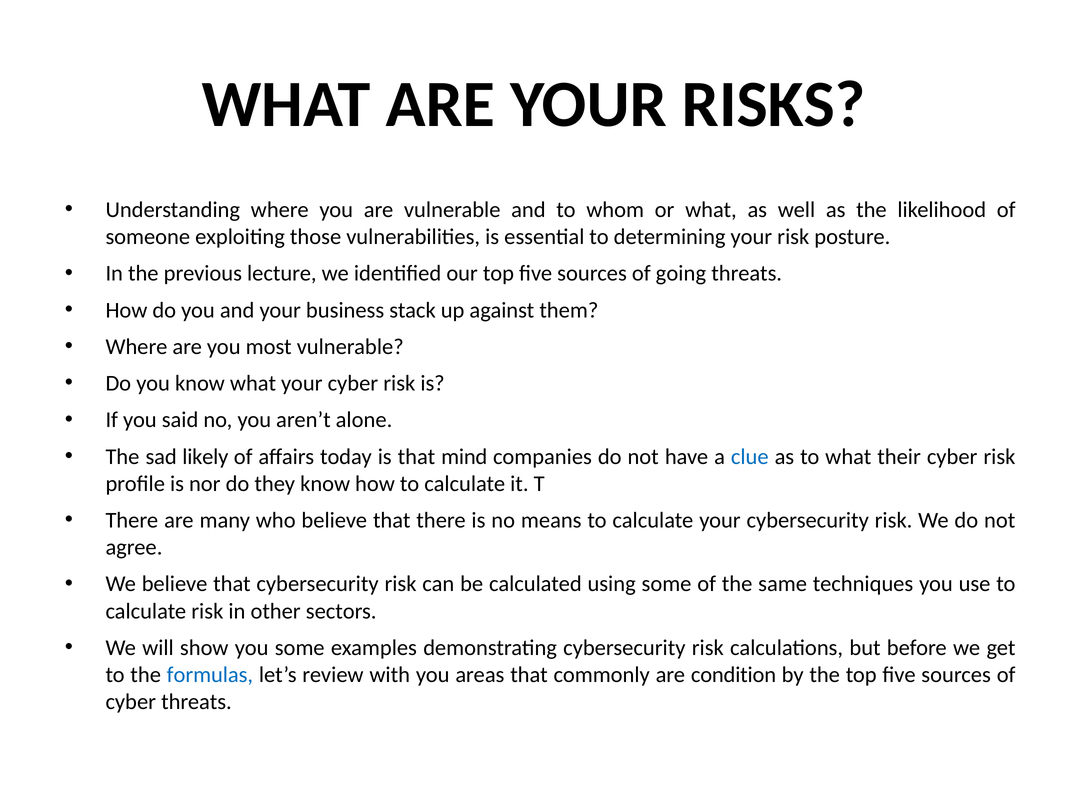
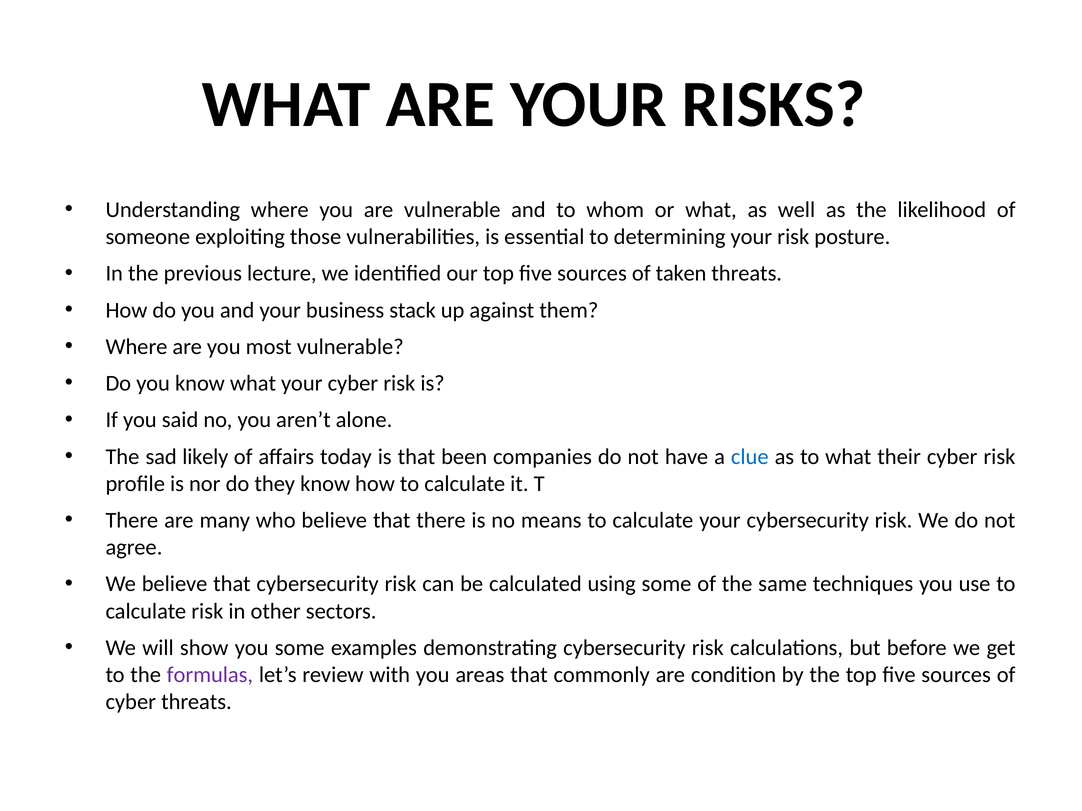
going: going -> taken
mind: mind -> been
formulas colour: blue -> purple
